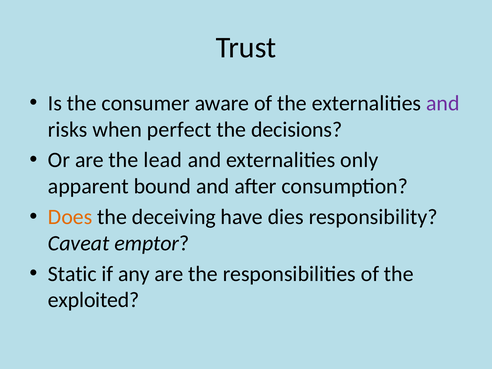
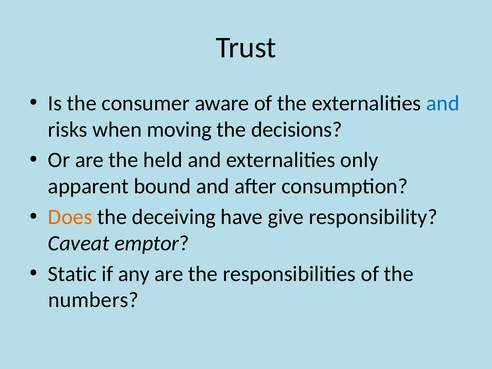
and at (443, 103) colour: purple -> blue
perfect: perfect -> moving
lead: lead -> held
dies: dies -> give
exploited: exploited -> numbers
